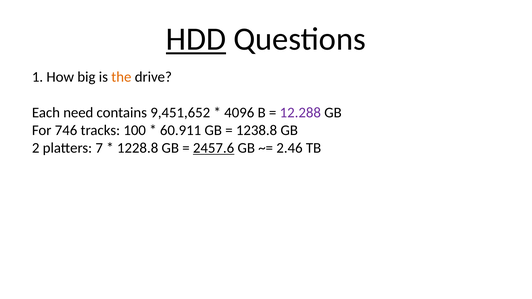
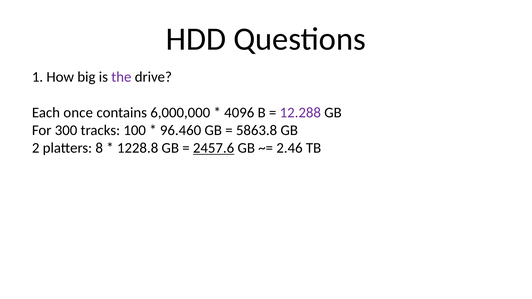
HDD underline: present -> none
the colour: orange -> purple
need: need -> once
9,451,652: 9,451,652 -> 6,000,000
746: 746 -> 300
60.911: 60.911 -> 96.460
1238.8: 1238.8 -> 5863.8
7: 7 -> 8
